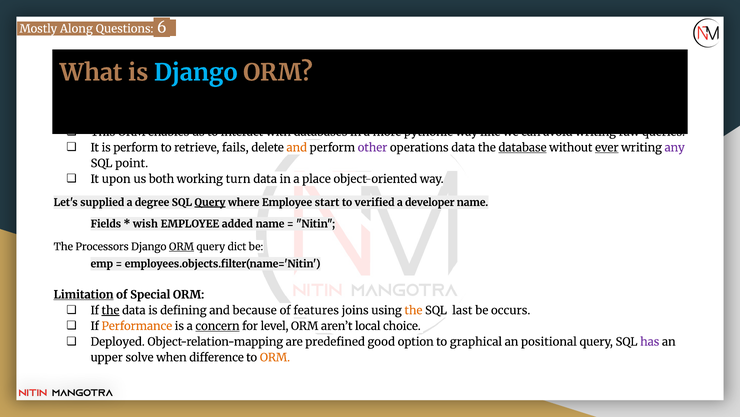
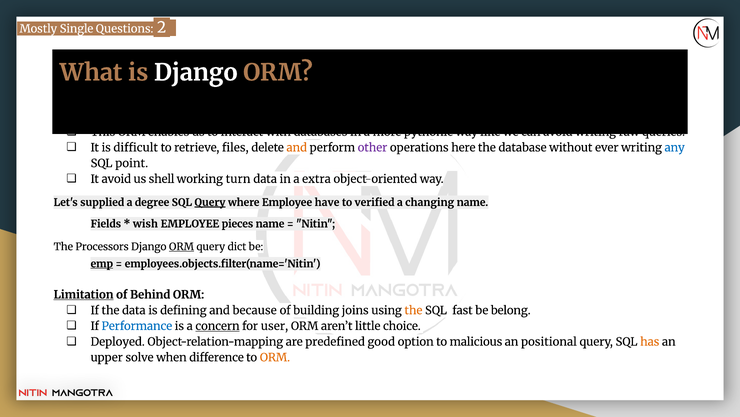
Along: Along -> Single
6: 6 -> 2
Django at (196, 73) colour: light blue -> white
is perform: perform -> difficult
fails: fails -> files
operations data: data -> here
database underline: present -> none
ever underline: present -> none
any colour: purple -> blue
It upon: upon -> avoid
both: both -> shell
place: place -> extra
start: start -> have
developer: developer -> changing
added: added -> pieces
emp underline: none -> present
Special: Special -> Behind
the at (111, 310) underline: present -> none
features: features -> building
last: last -> fast
occurs: occurs -> belong
Performance colour: orange -> blue
level: level -> user
local: local -> little
graphical: graphical -> malicious
has colour: purple -> orange
